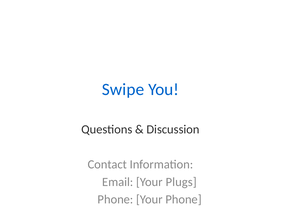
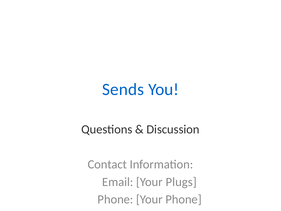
Swipe: Swipe -> Sends
